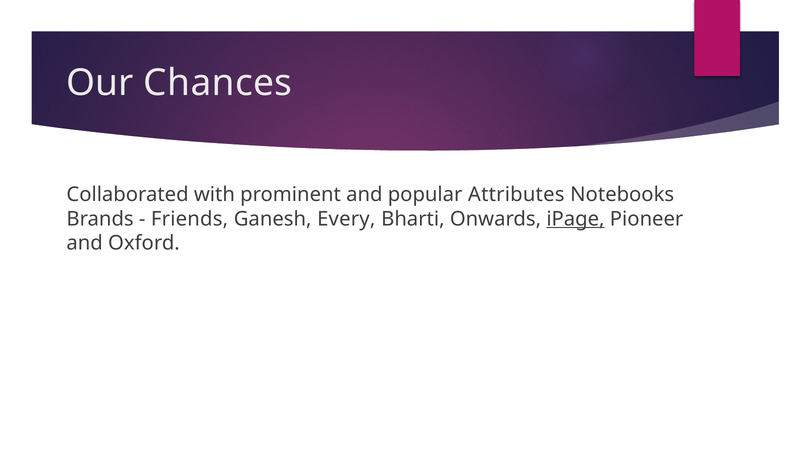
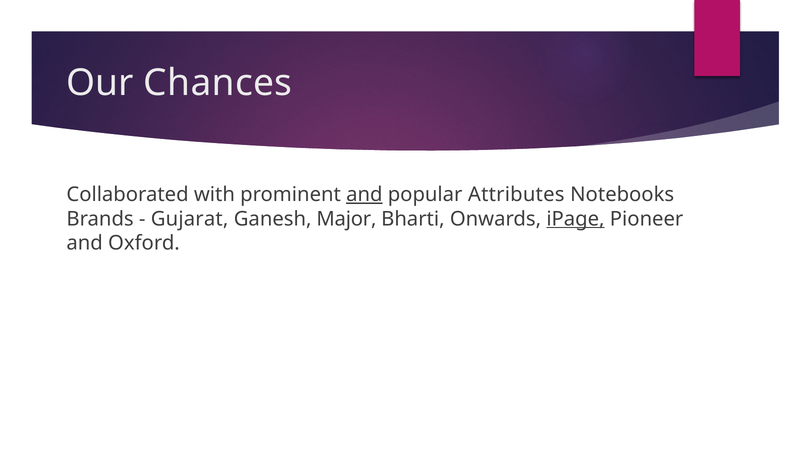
and at (364, 195) underline: none -> present
Friends: Friends -> Gujarat
Every: Every -> Major
